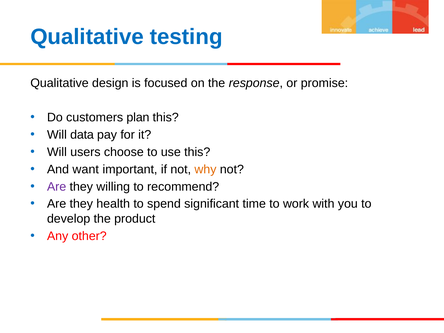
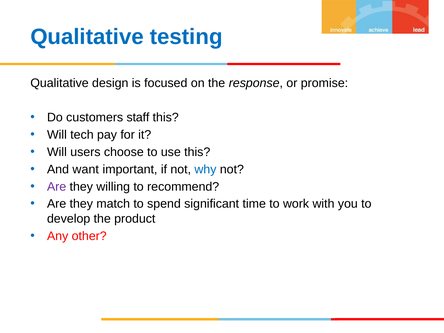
plan: plan -> staff
data: data -> tech
why colour: orange -> blue
health: health -> match
